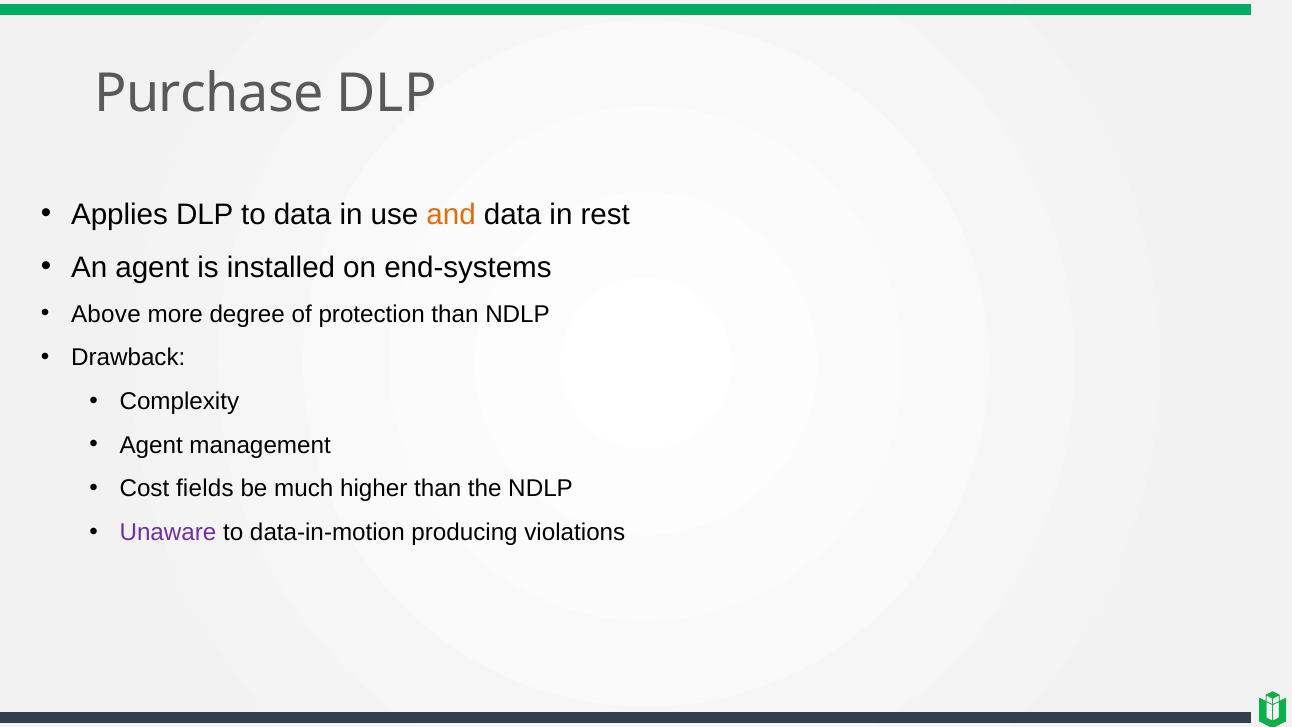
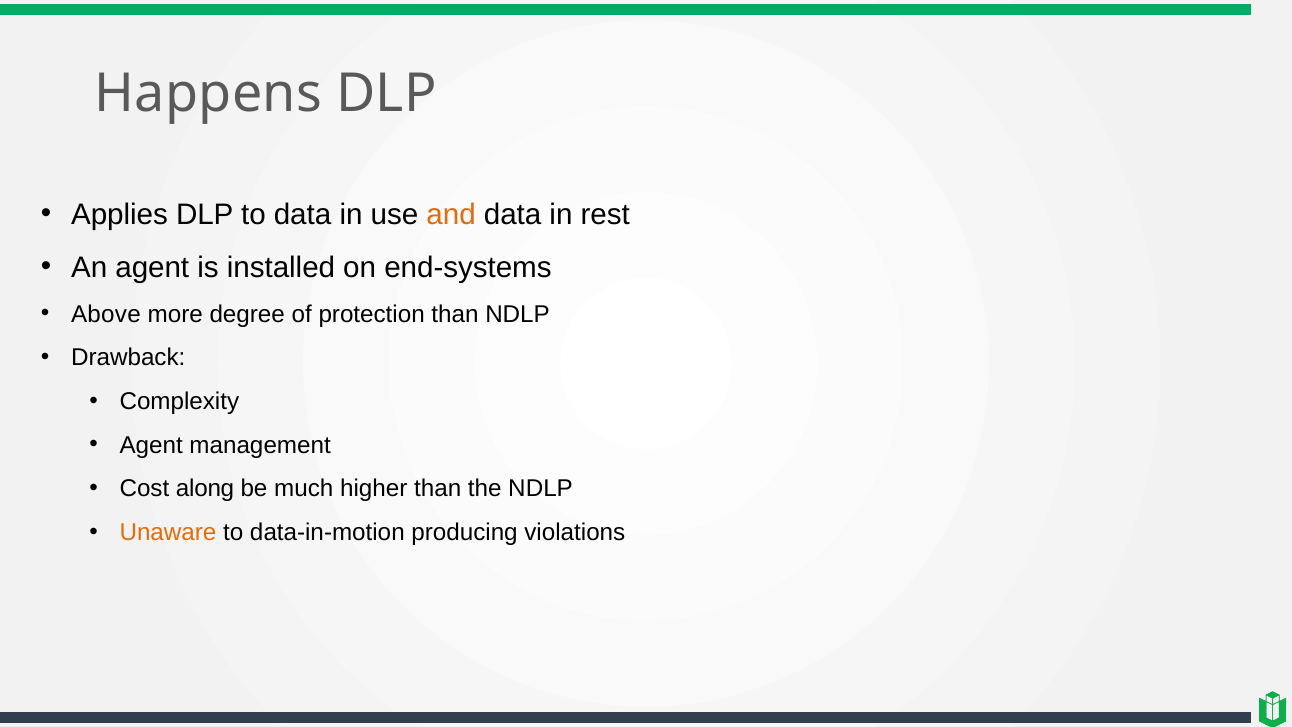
Purchase: Purchase -> Happens
fields: fields -> along
Unaware colour: purple -> orange
